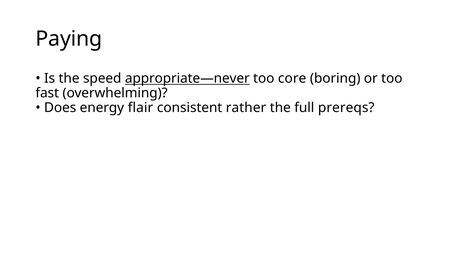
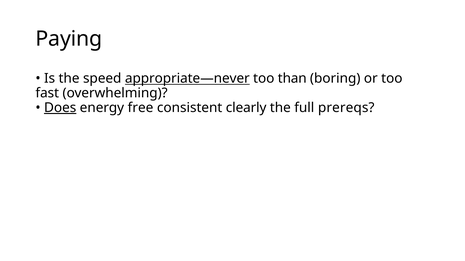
core: core -> than
Does underline: none -> present
flair: flair -> free
rather: rather -> clearly
